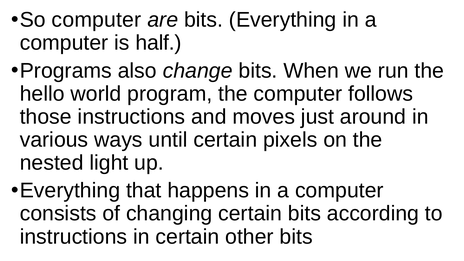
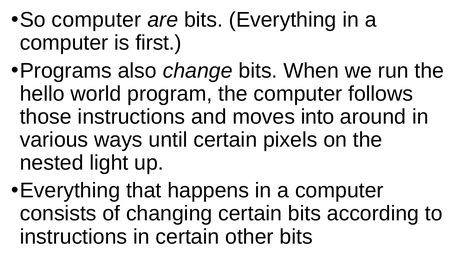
half: half -> first
just: just -> into
